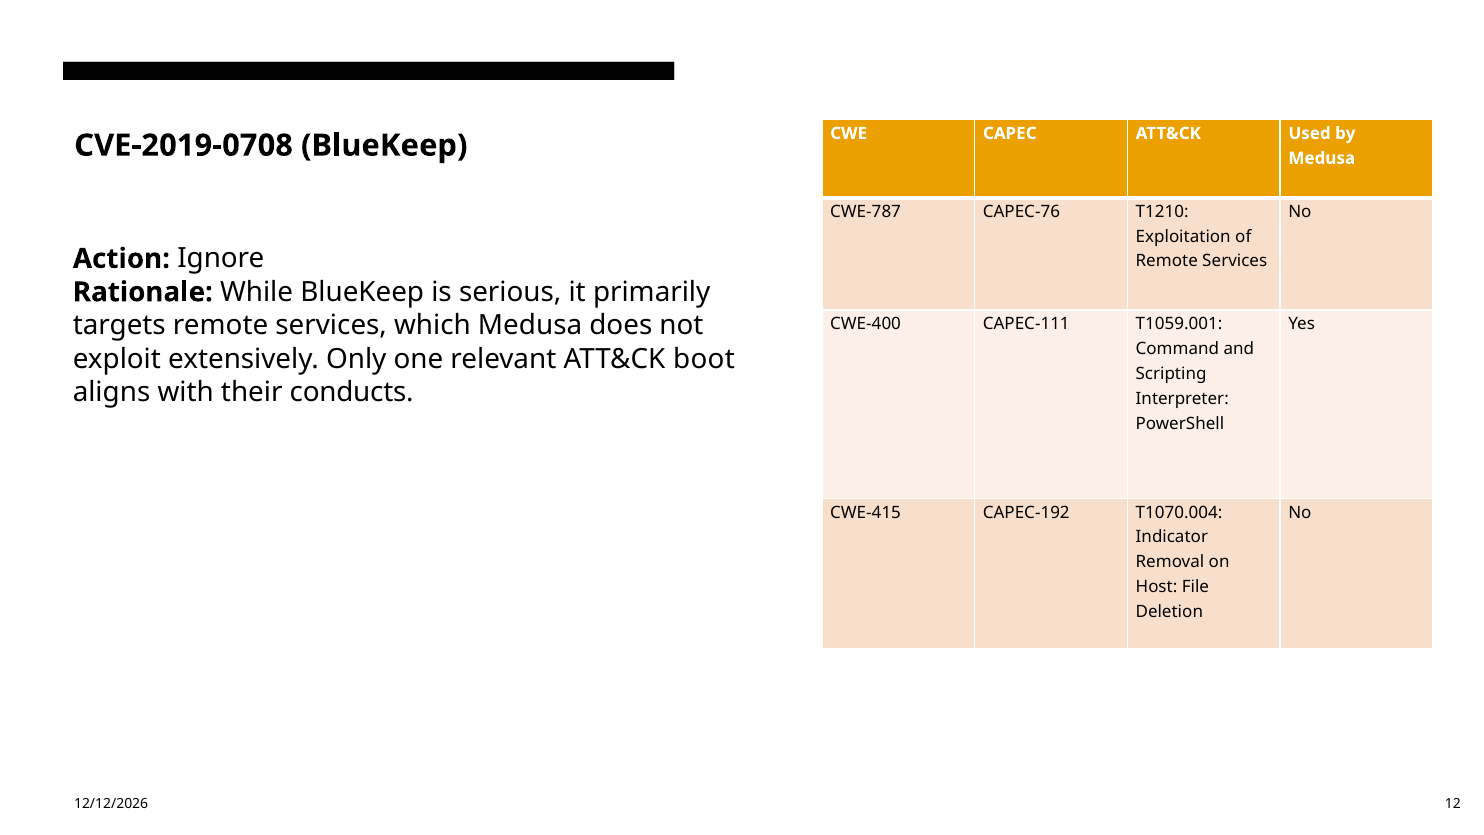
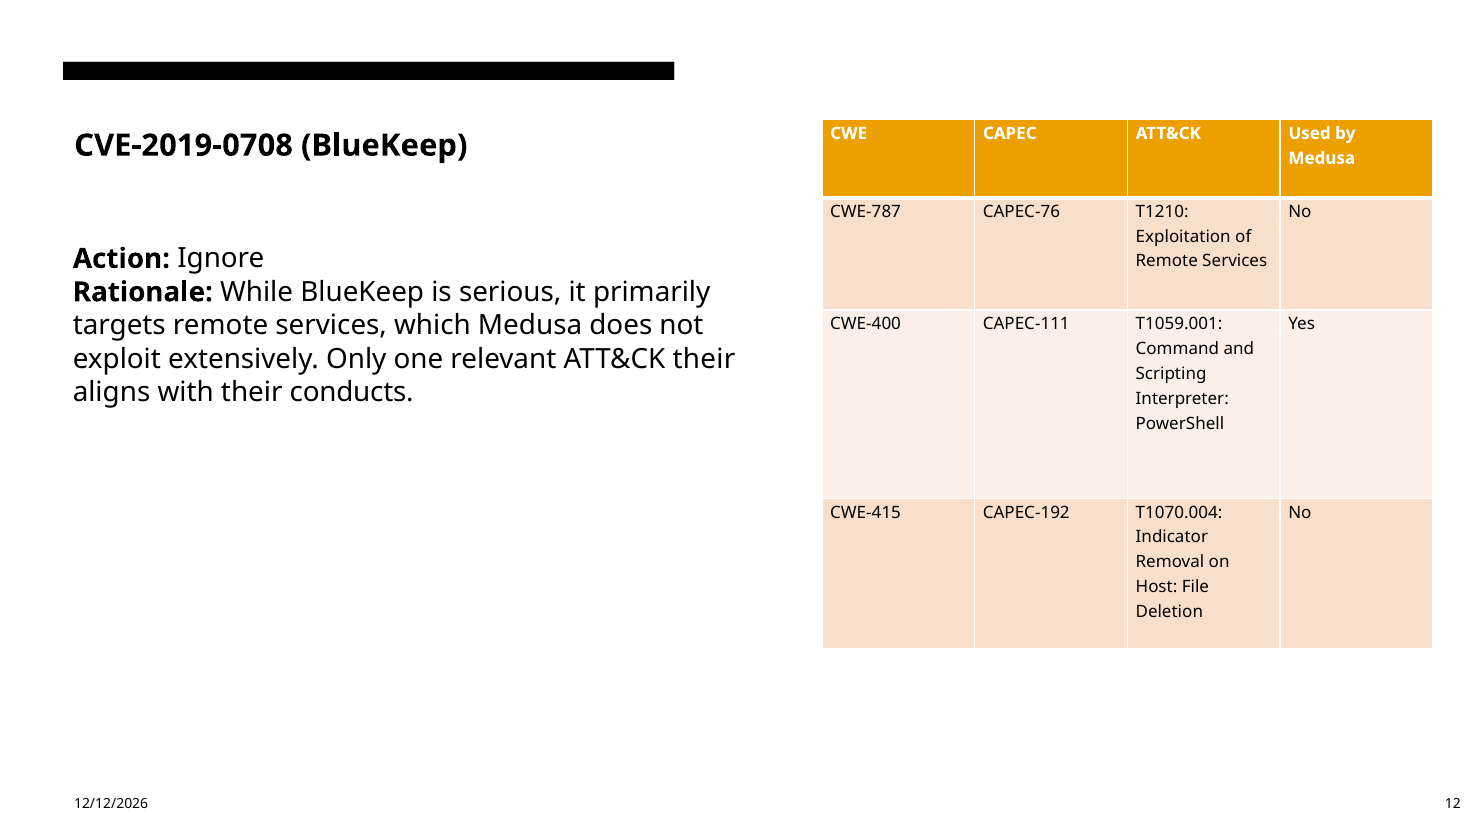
ATT&CK boot: boot -> their
